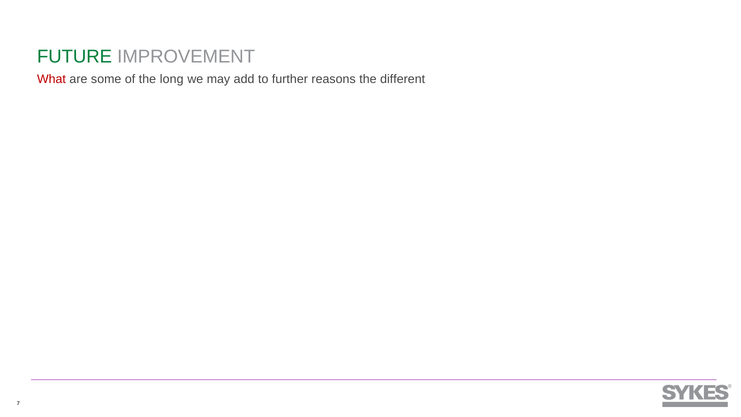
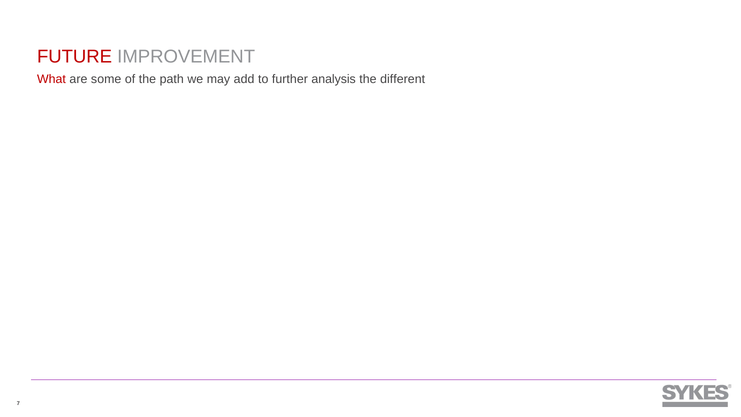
FUTURE colour: green -> red
long: long -> path
reasons: reasons -> analysis
